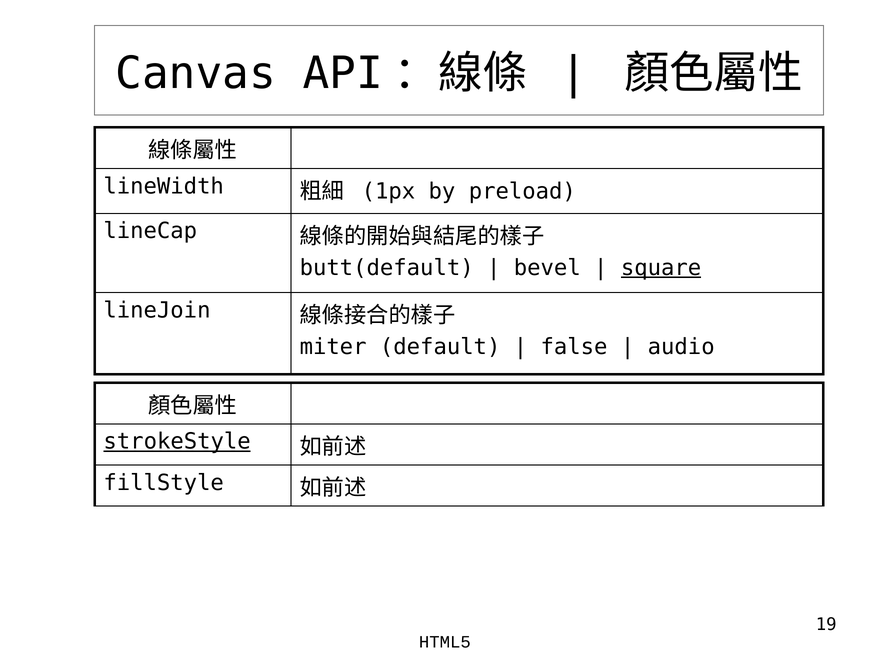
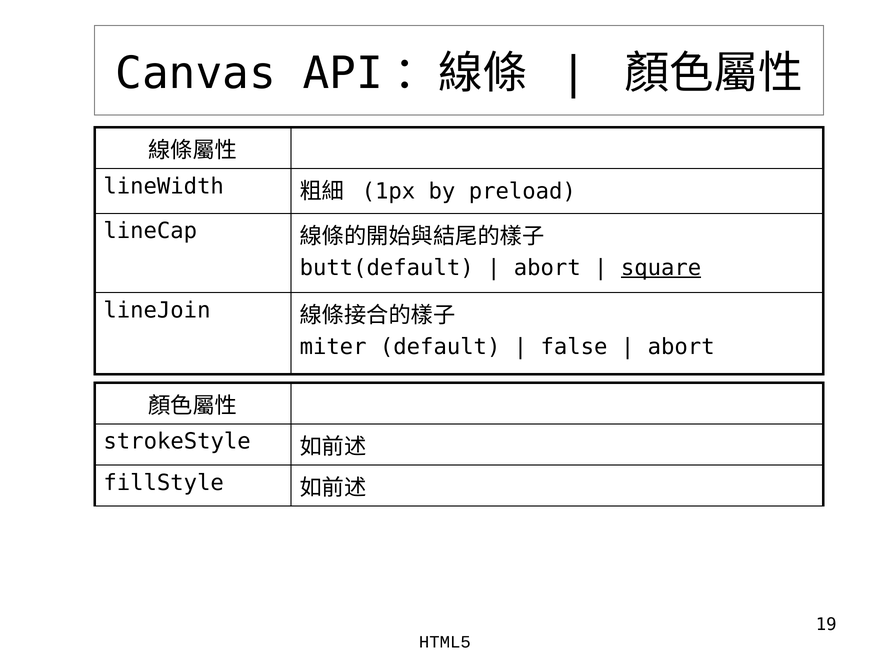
bevel at (547, 268): bevel -> abort
audio at (681, 347): audio -> abort
strokeStyle underline: present -> none
